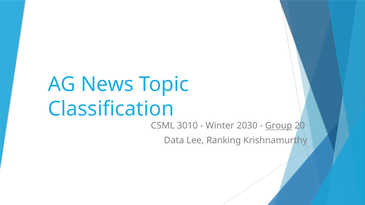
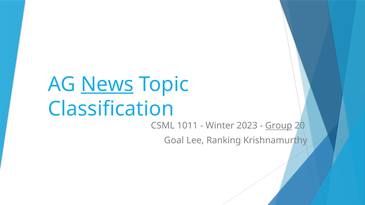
News underline: none -> present
3010: 3010 -> 1011
2030: 2030 -> 2023
Data: Data -> Goal
